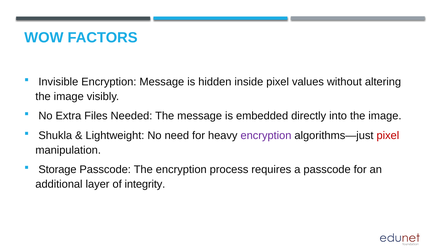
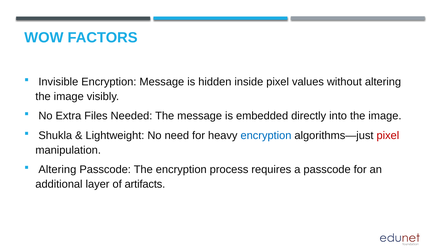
encryption at (266, 136) colour: purple -> blue
Storage at (57, 170): Storage -> Altering
integrity: integrity -> artifacts
